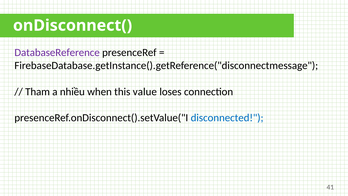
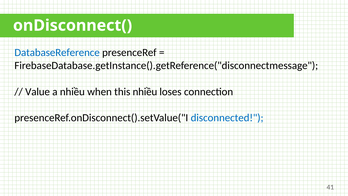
DatabaseReference colour: purple -> blue
Tham: Tham -> Value
this value: value -> nhiều
